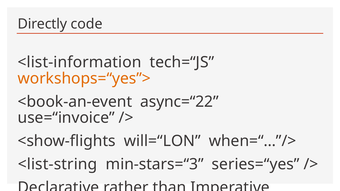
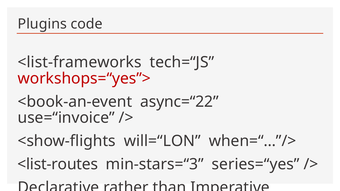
Directly: Directly -> Plugins
<list-information: <list-information -> <list-frameworks
workshops=“yes”> colour: orange -> red
<list-string: <list-string -> <list-routes
